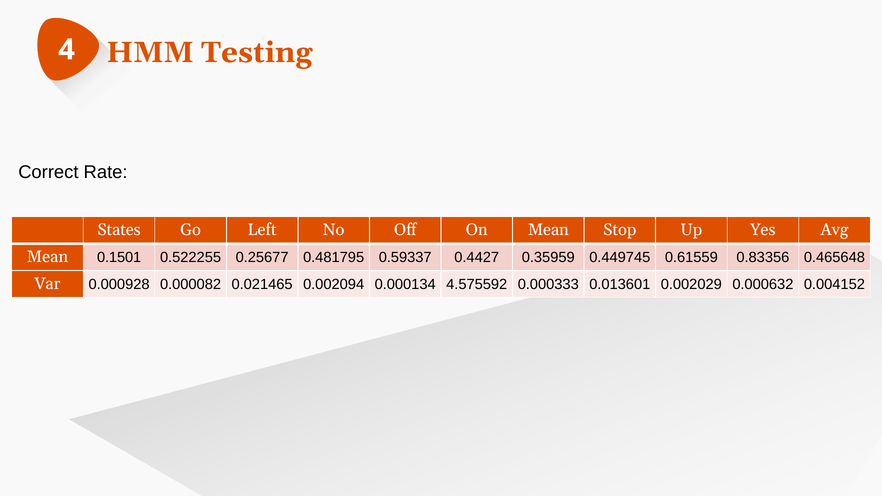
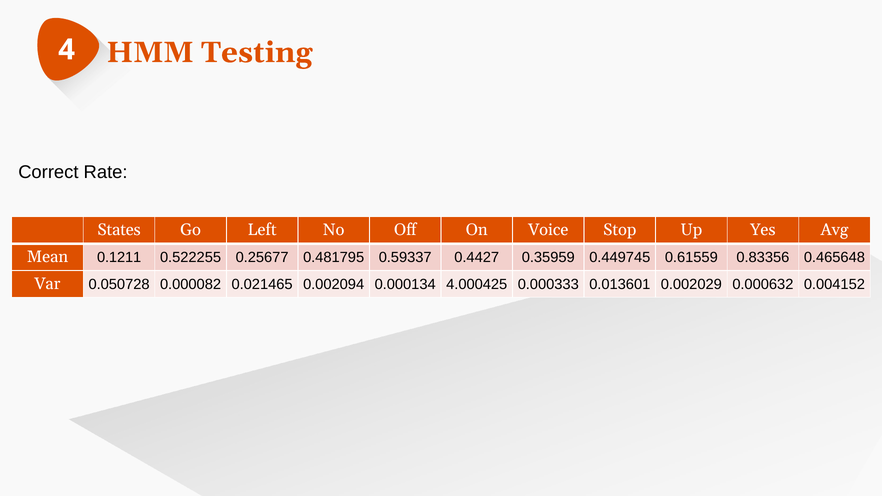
On Mean: Mean -> Voice
0.1501: 0.1501 -> 0.1211
0.000928: 0.000928 -> 0.050728
4.575592: 4.575592 -> 4.000425
